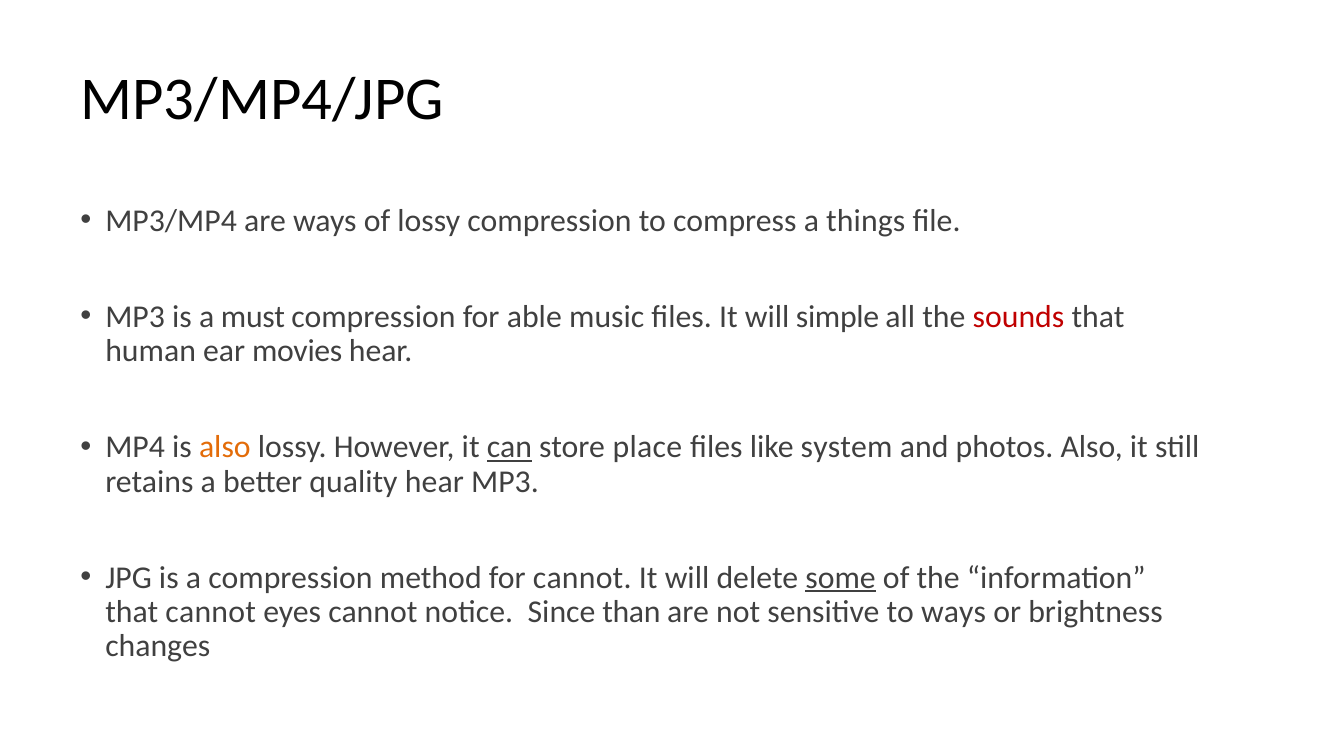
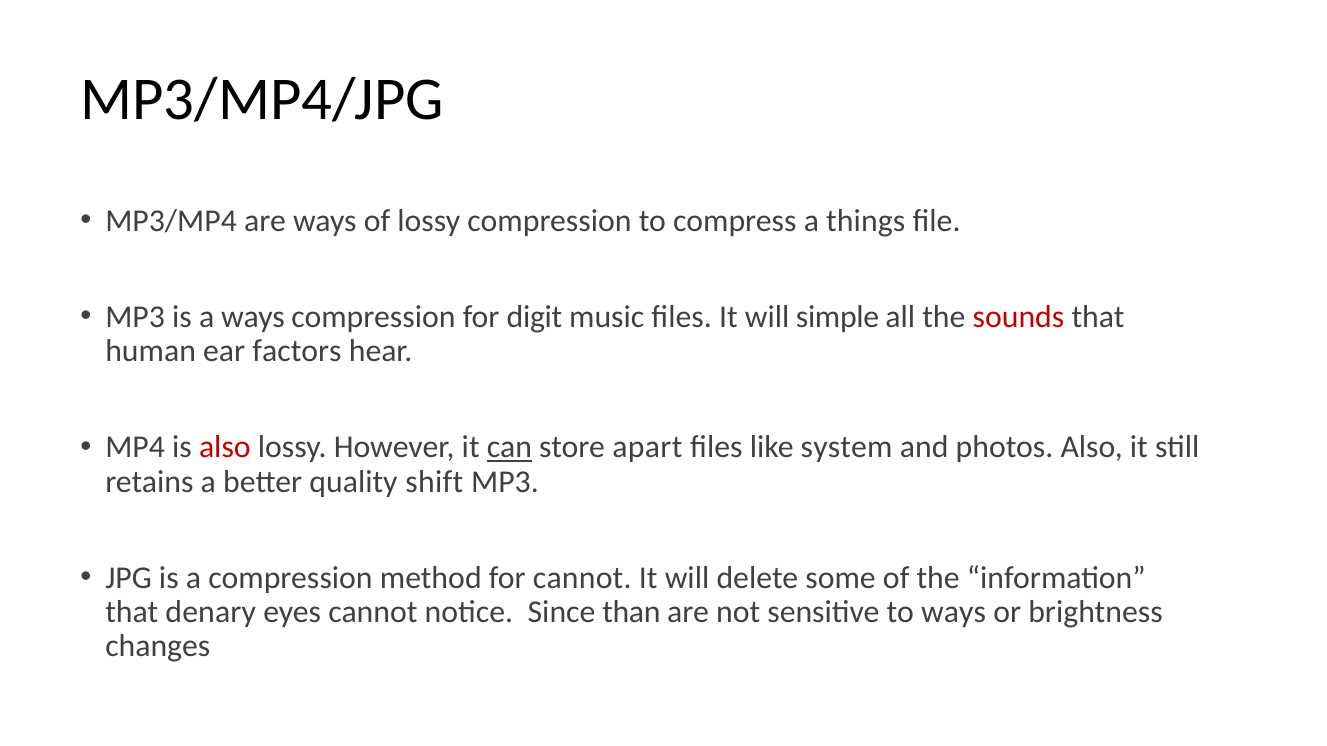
a must: must -> ways
able: able -> digit
movies: movies -> factors
also at (225, 448) colour: orange -> red
place: place -> apart
quality hear: hear -> shift
some underline: present -> none
that cannot: cannot -> denary
